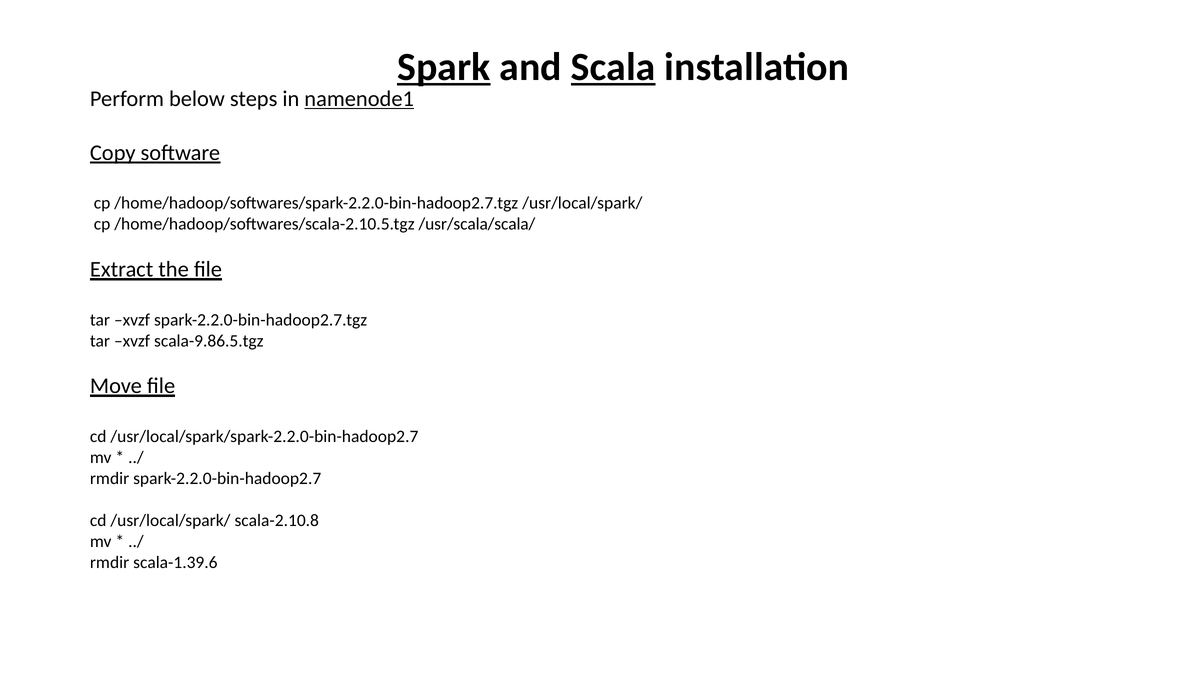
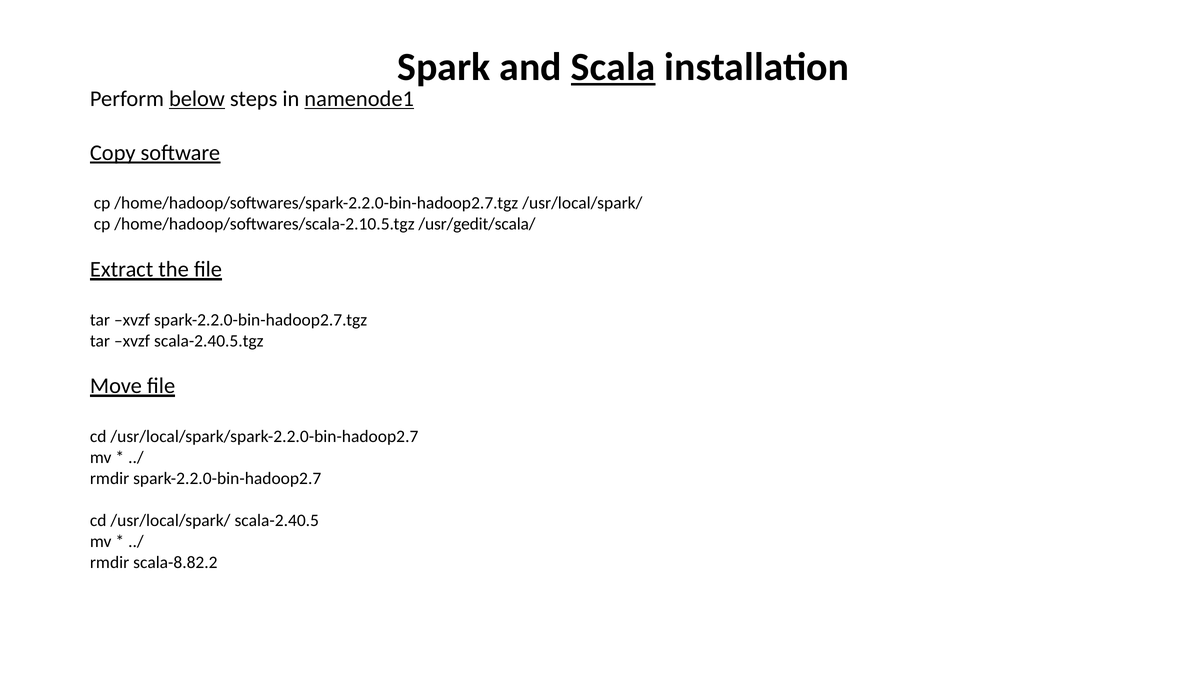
Spark underline: present -> none
below underline: none -> present
/usr/scala/scala/: /usr/scala/scala/ -> /usr/gedit/scala/
scala-9.86.5.tgz: scala-9.86.5.tgz -> scala-2.40.5.tgz
scala-2.10.8: scala-2.10.8 -> scala-2.40.5
scala-1.39.6: scala-1.39.6 -> scala-8.82.2
